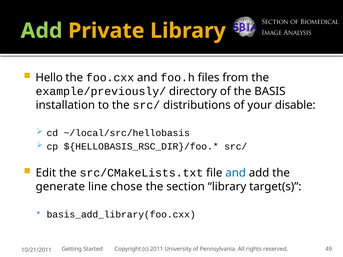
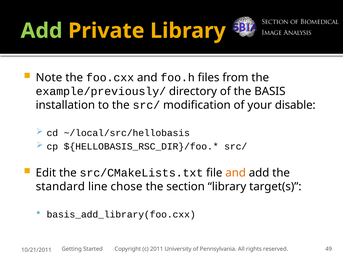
Hello: Hello -> Note
distributions: distributions -> modification
and at (236, 173) colour: blue -> orange
generate: generate -> standard
